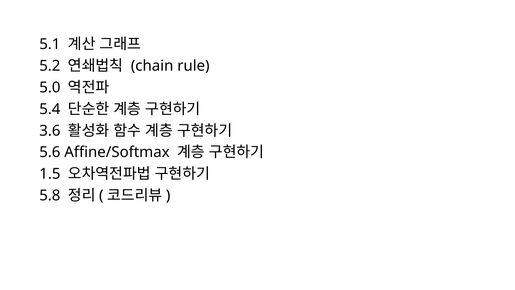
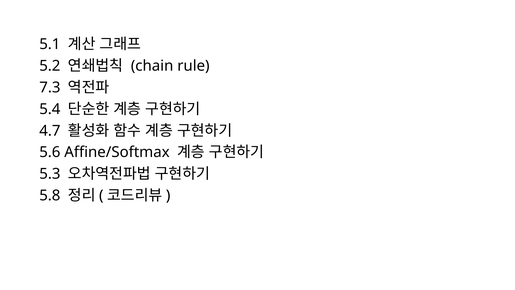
5.0: 5.0 -> 7.3
3.6: 3.6 -> 4.7
1.5: 1.5 -> 5.3
